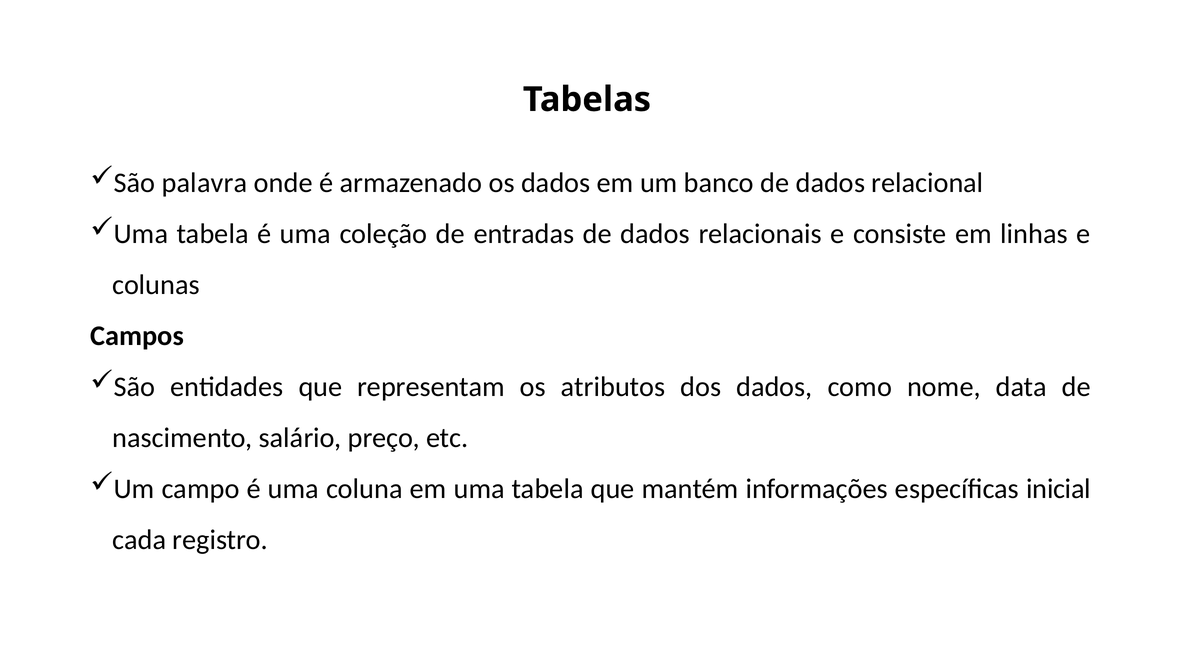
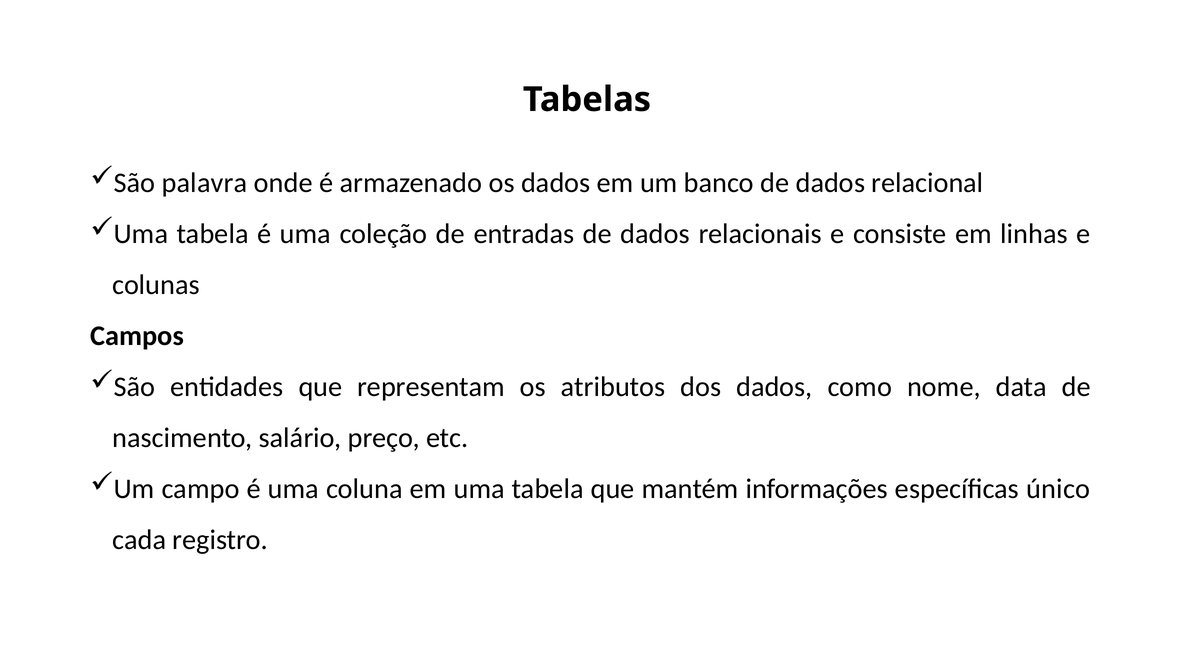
inicial: inicial -> único
